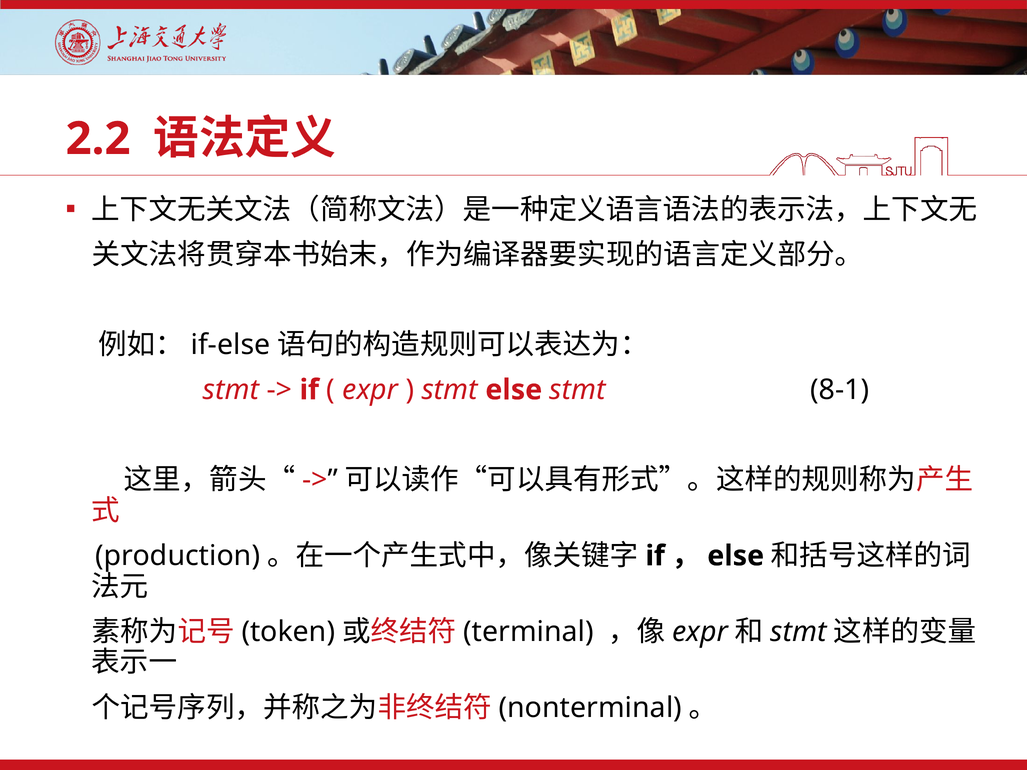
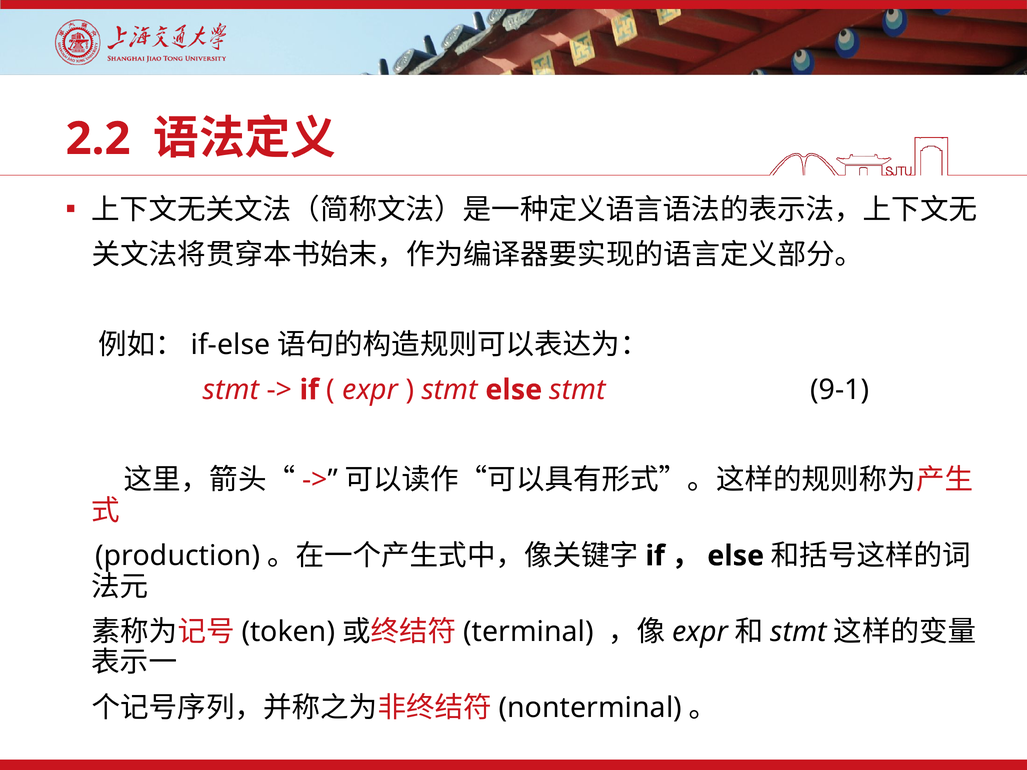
8-1: 8-1 -> 9-1
